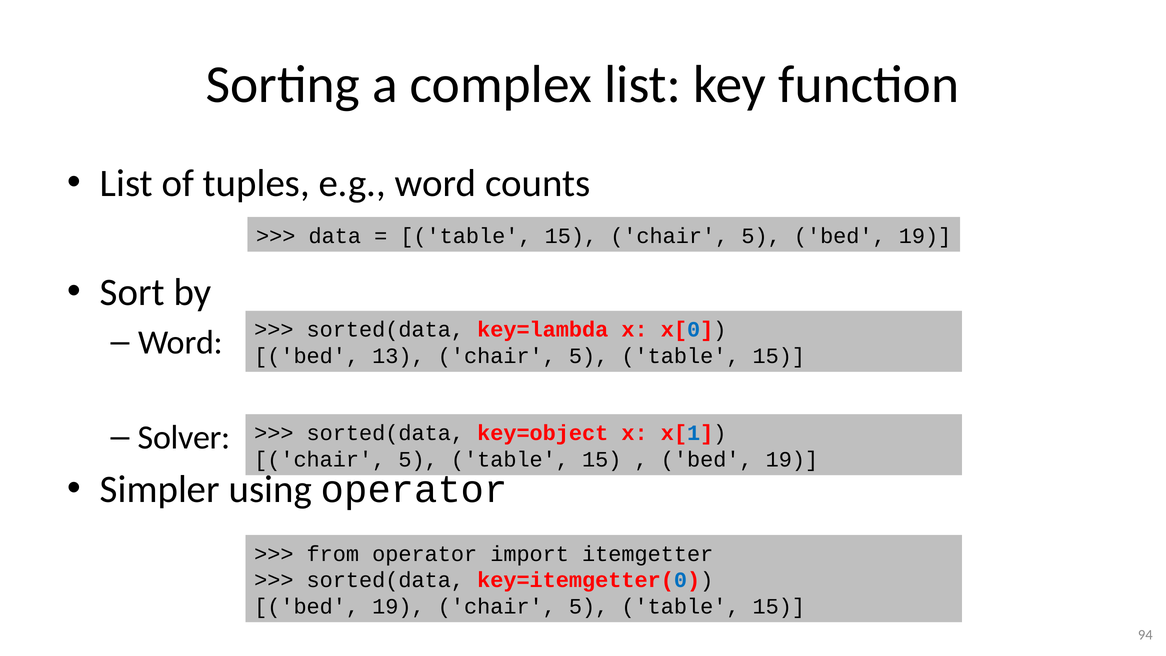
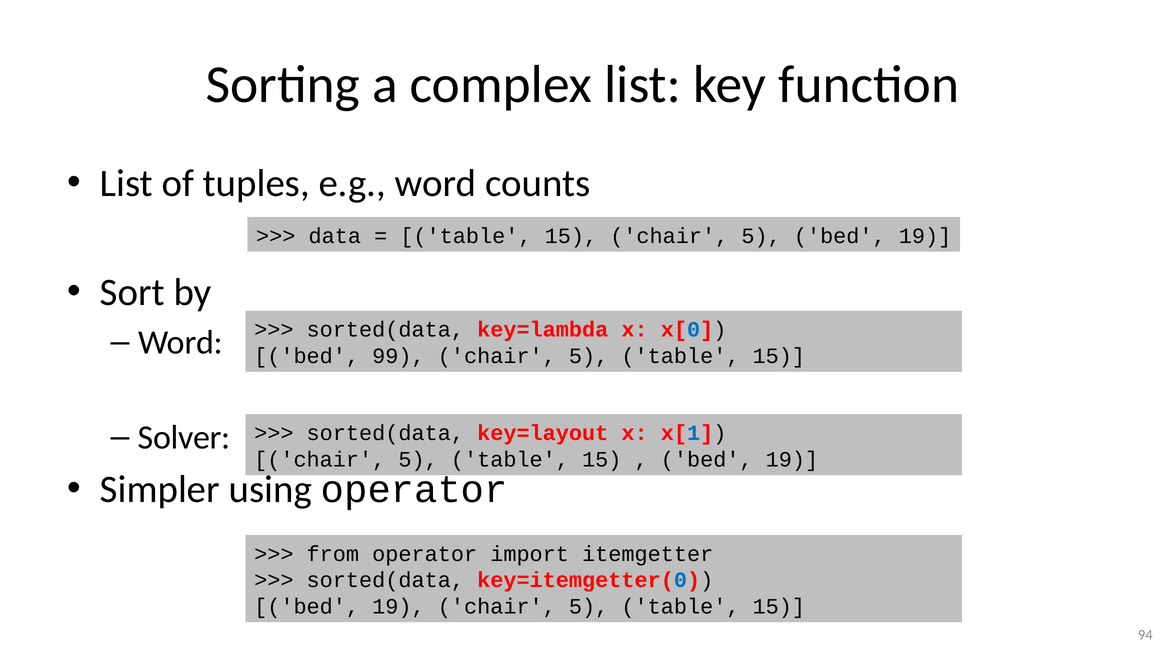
13: 13 -> 99
key=object: key=object -> key=layout
